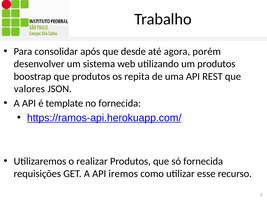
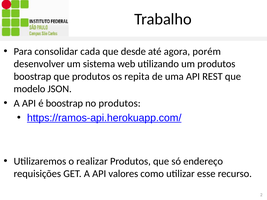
após: após -> cada
valores: valores -> modelo
é template: template -> boostrap
no fornecida: fornecida -> produtos
só fornecida: fornecida -> endereço
iremos: iremos -> valores
